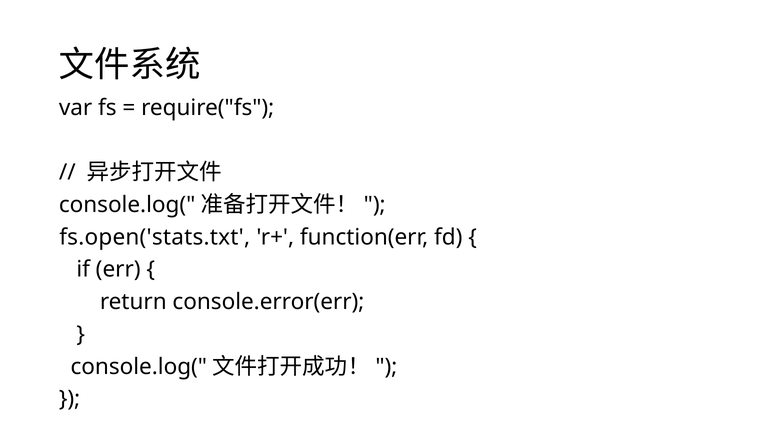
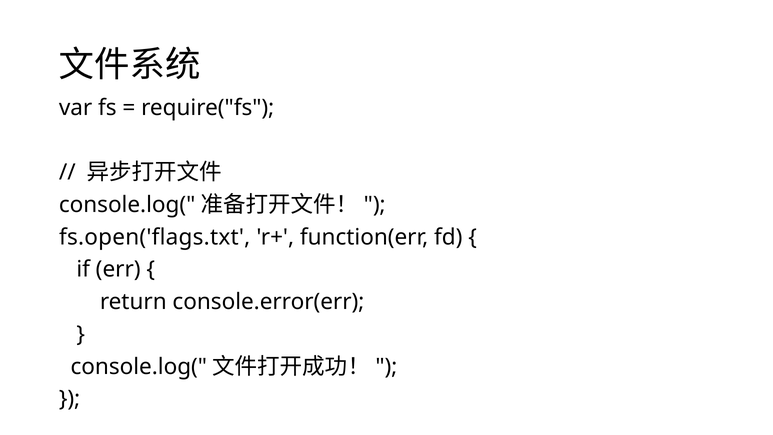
fs.open('stats.txt: fs.open('stats.txt -> fs.open('flags.txt
